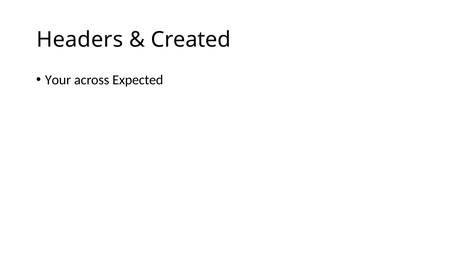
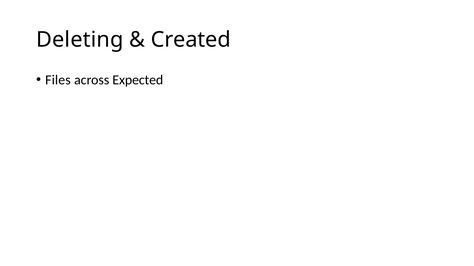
Headers: Headers -> Deleting
Your: Your -> Files
